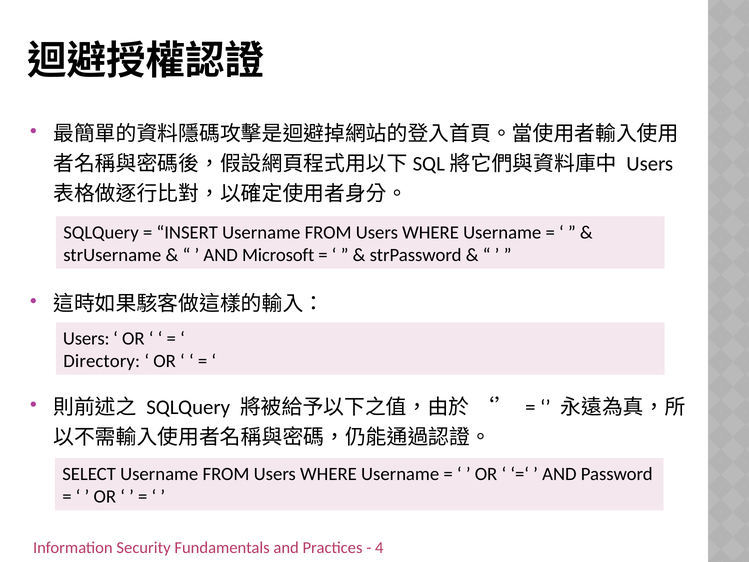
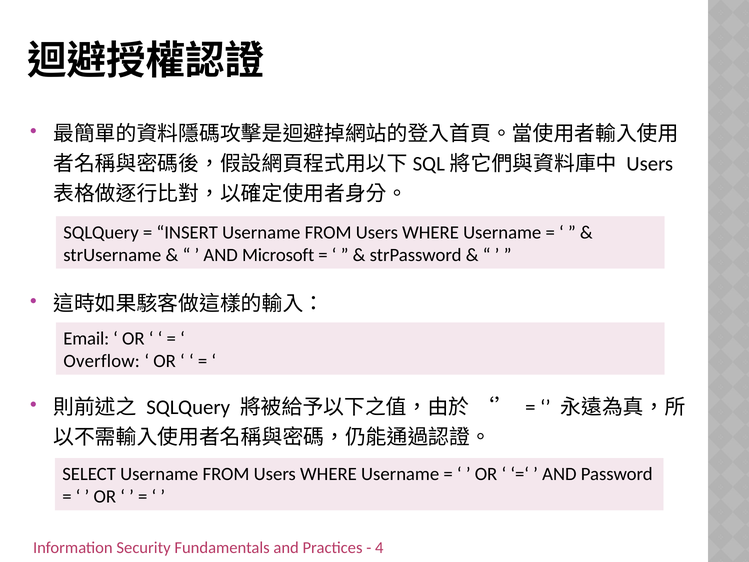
Users at (86, 339): Users -> Email
Directory: Directory -> Overflow
